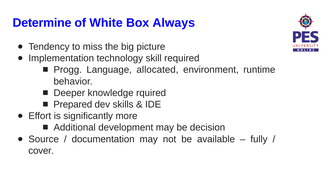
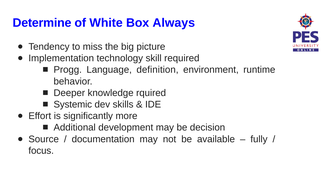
allocated: allocated -> definition
Prepared: Prepared -> Systemic
cover: cover -> focus
